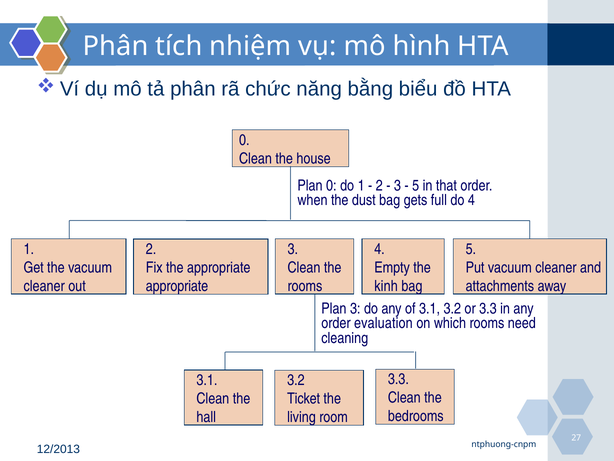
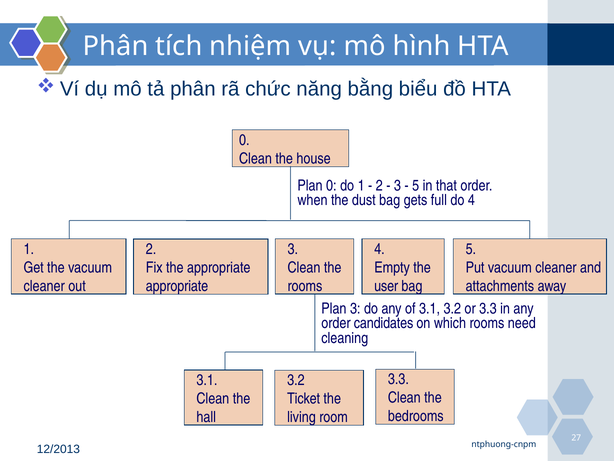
kinh: kinh -> user
evaluation: evaluation -> candidates
